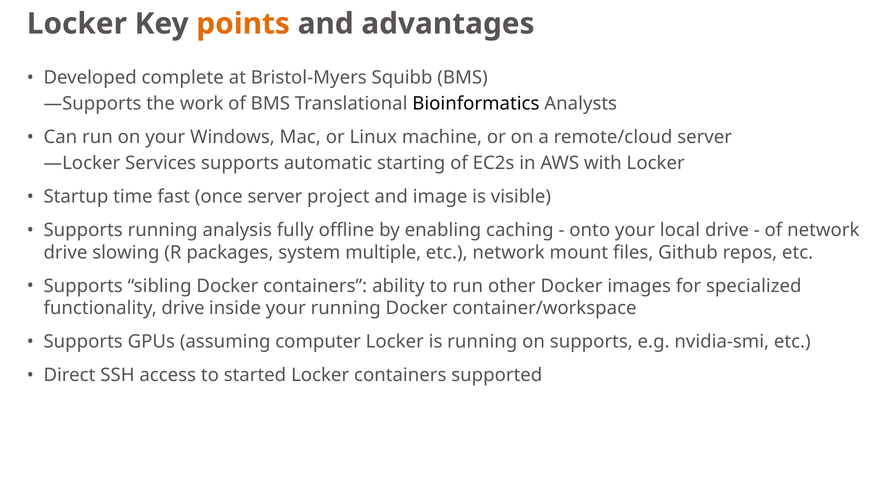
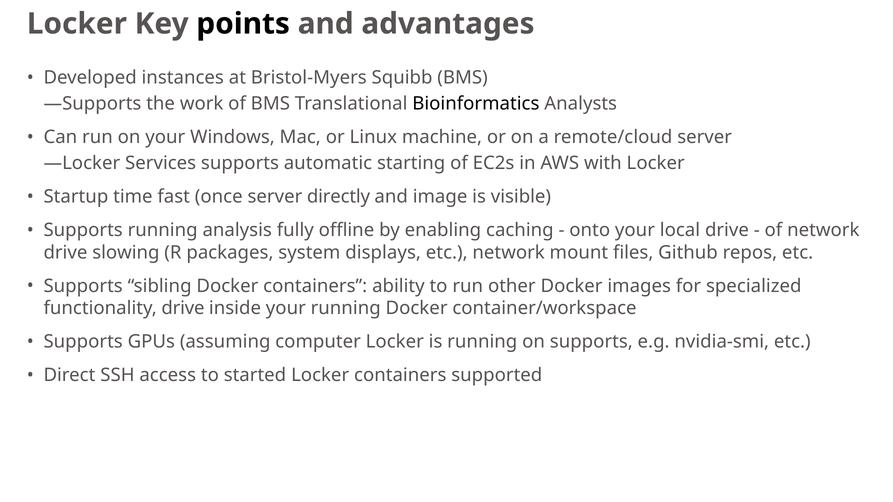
points colour: orange -> black
complete: complete -> instances
project: project -> directly
multiple: multiple -> displays
